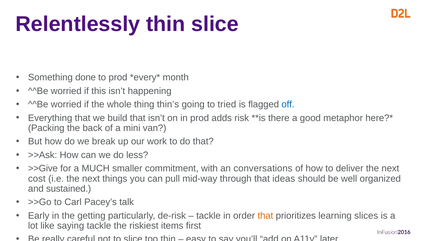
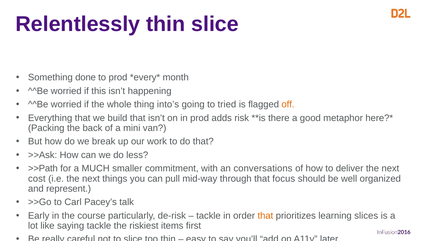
thin’s: thin’s -> into’s
off colour: blue -> orange
>>Give: >>Give -> >>Path
ideas: ideas -> focus
sustained: sustained -> represent
getting: getting -> course
